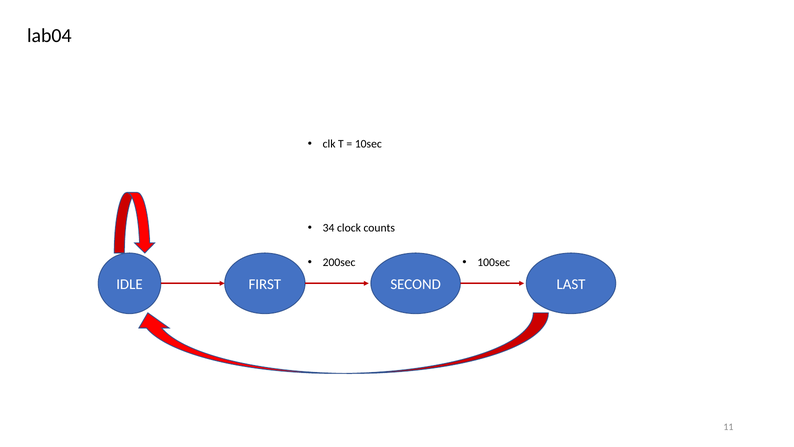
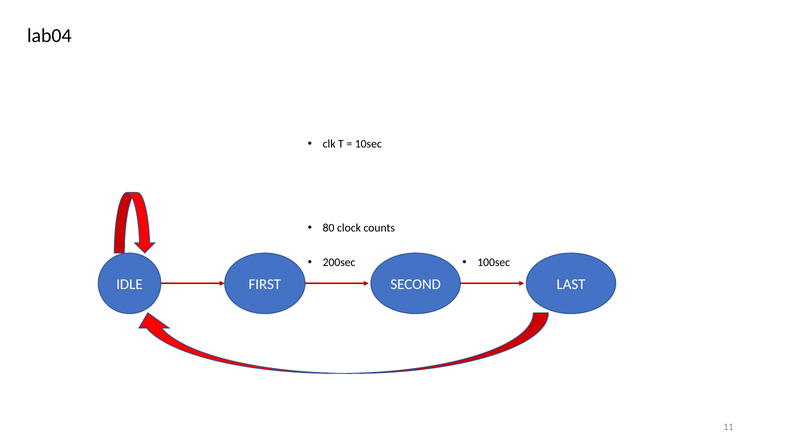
34: 34 -> 80
